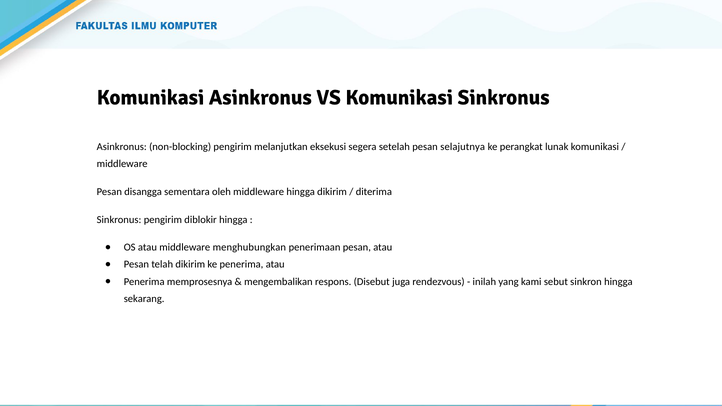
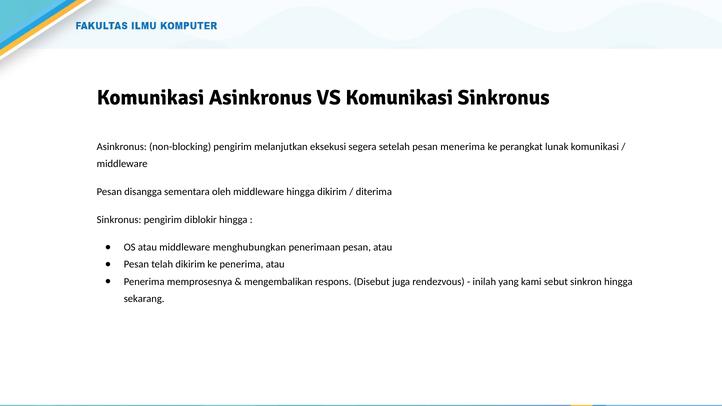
selajutnya: selajutnya -> menerima
